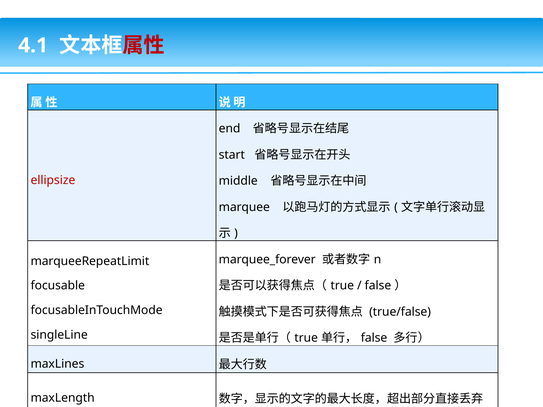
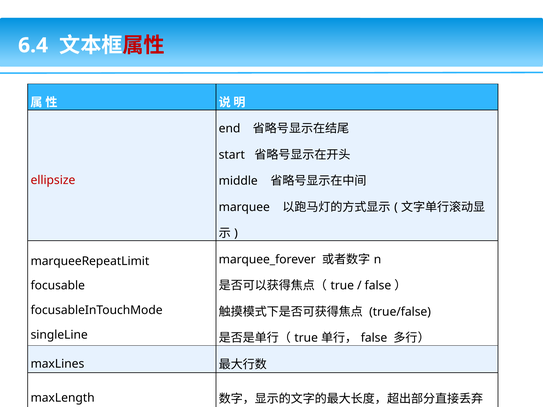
4.1: 4.1 -> 6.4
